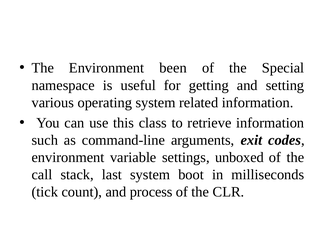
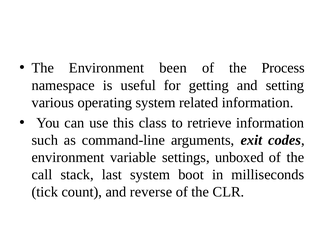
Special: Special -> Process
process: process -> reverse
